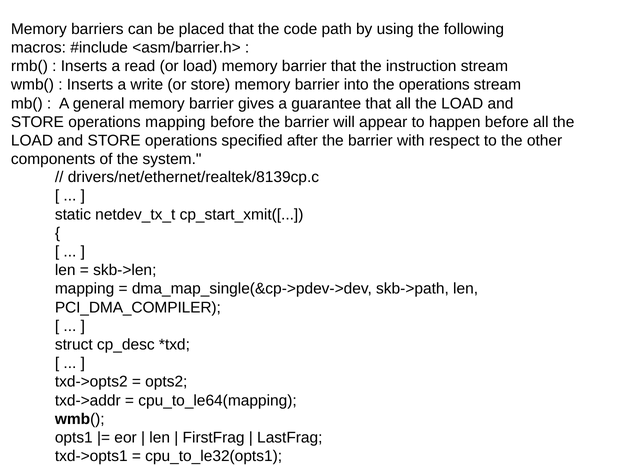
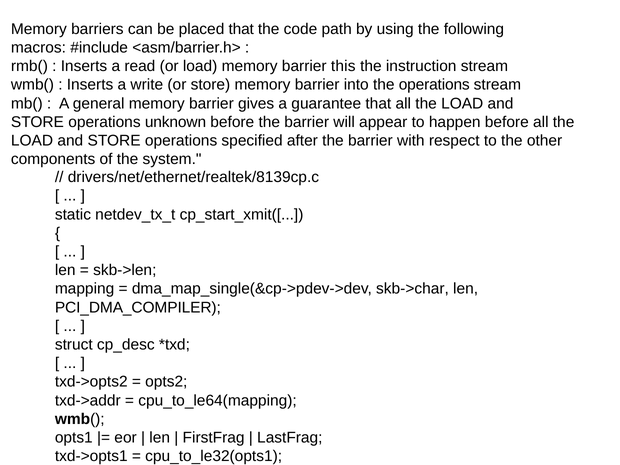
barrier that: that -> this
operations mapping: mapping -> unknown
skb->path: skb->path -> skb->char
